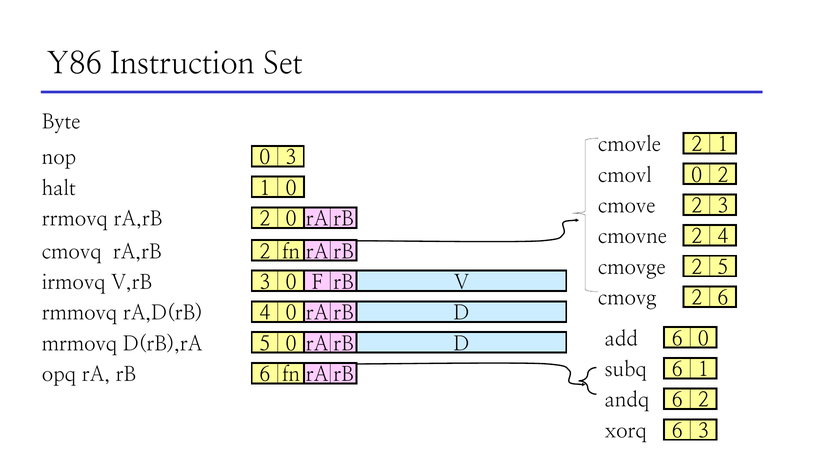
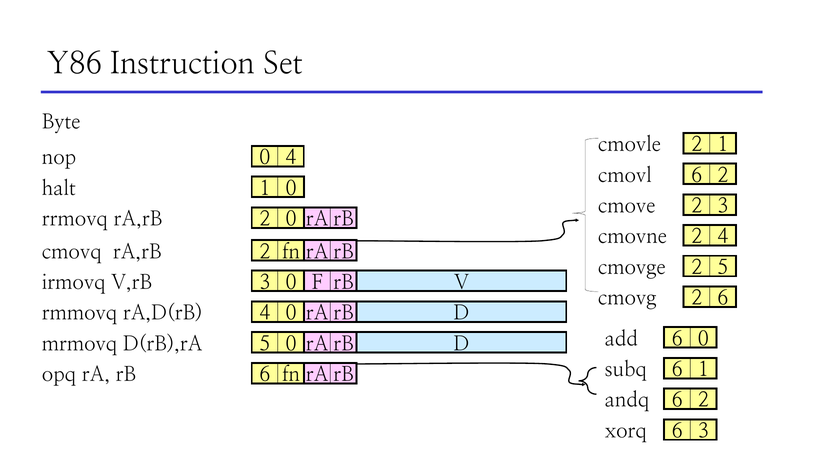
0 3: 3 -> 4
cmovl 0: 0 -> 6
